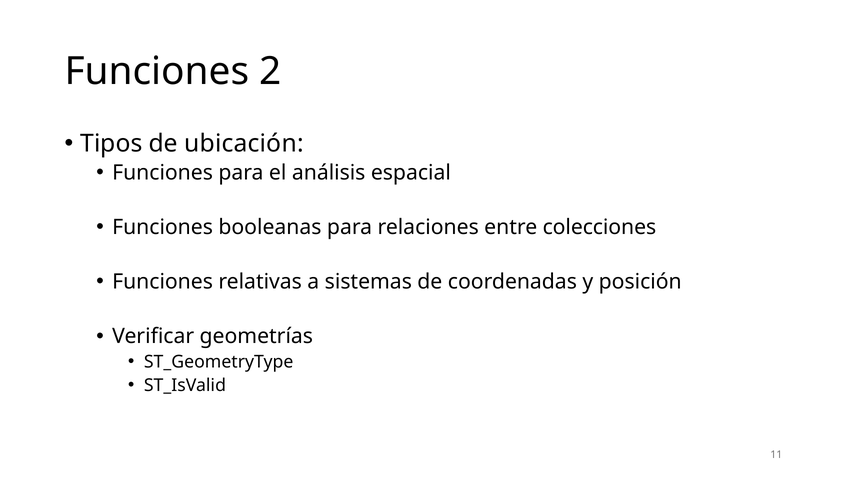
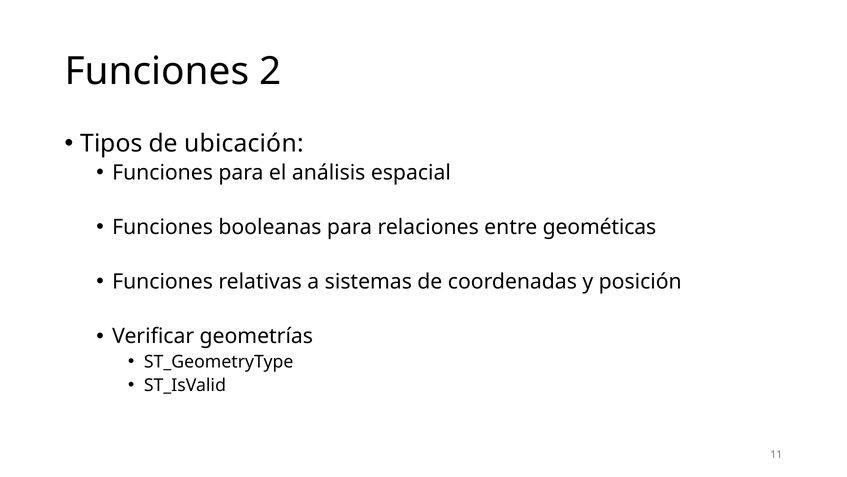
colecciones: colecciones -> geométicas
